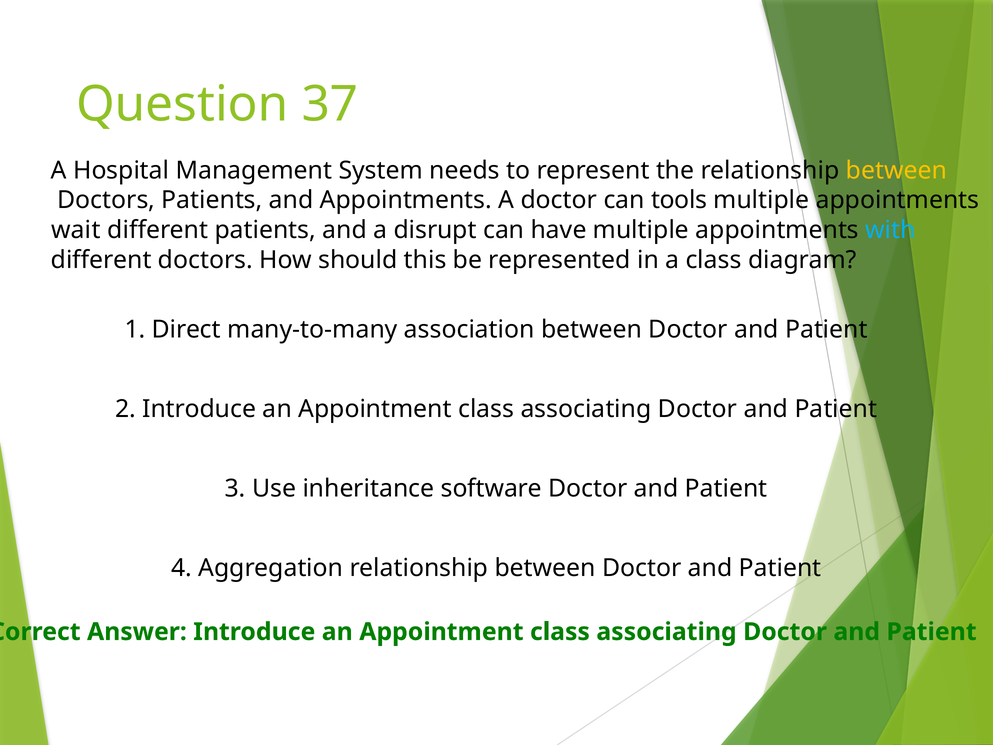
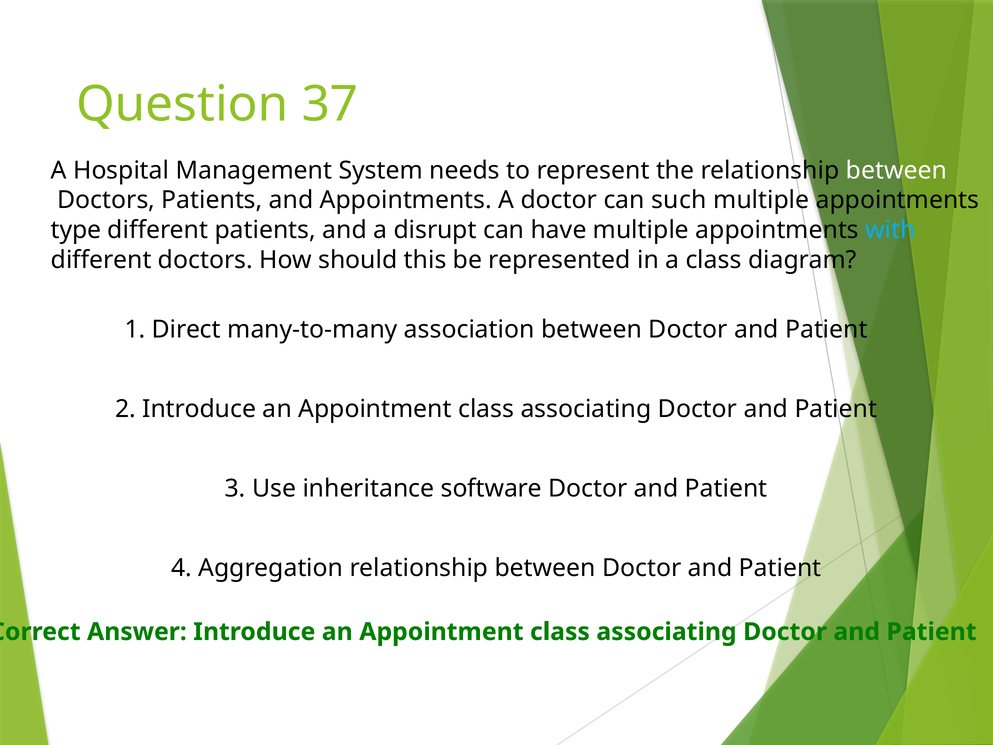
between at (896, 170) colour: yellow -> white
tools: tools -> such
wait: wait -> type
